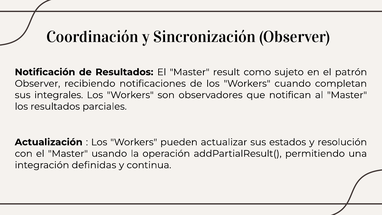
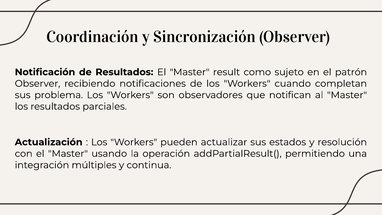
integrales: integrales -> problema
definidas: definidas -> múltiples
